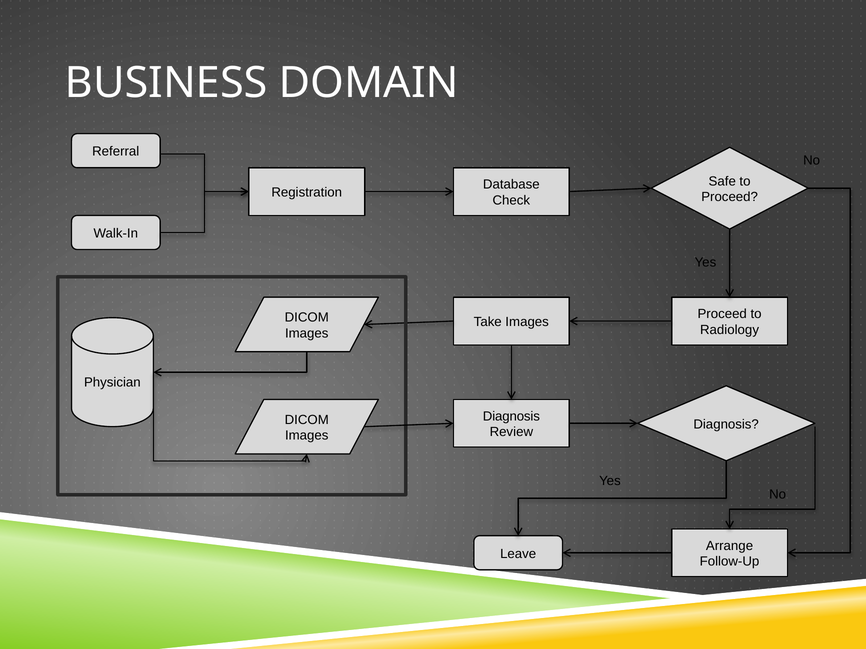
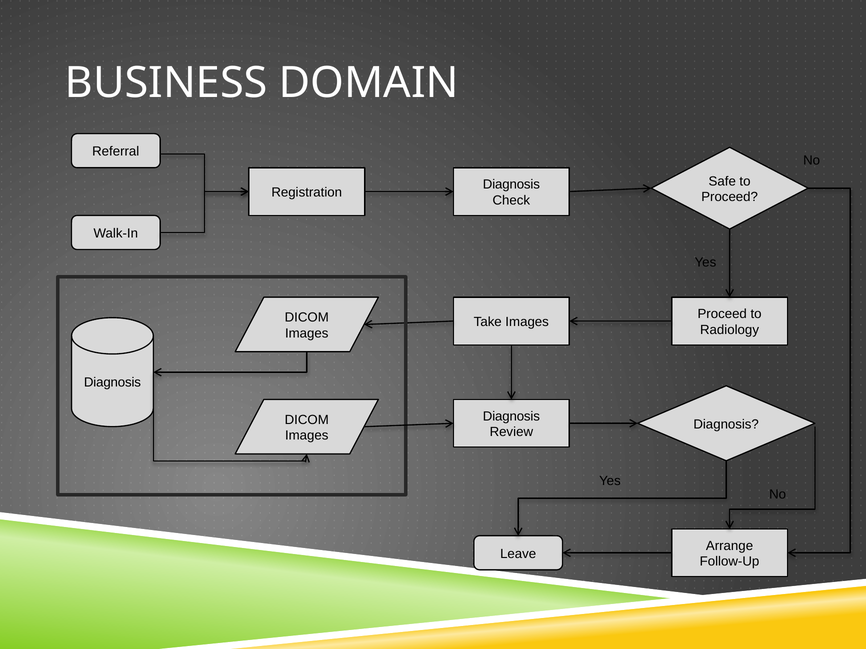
Database at (511, 185): Database -> Diagnosis
Physician at (112, 382): Physician -> Diagnosis
